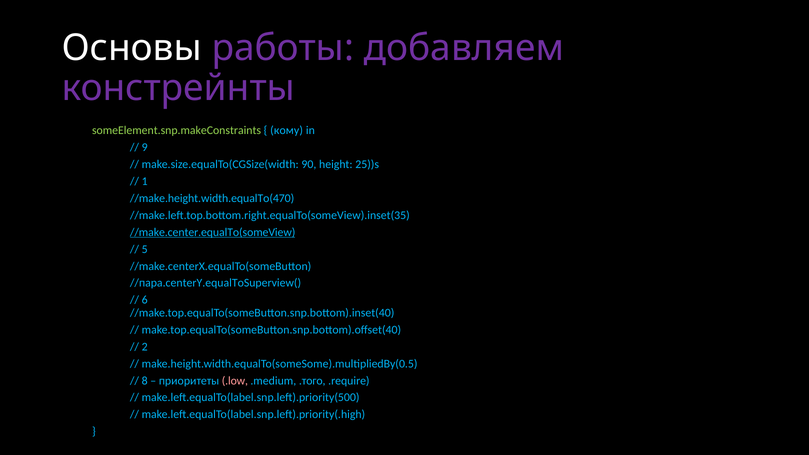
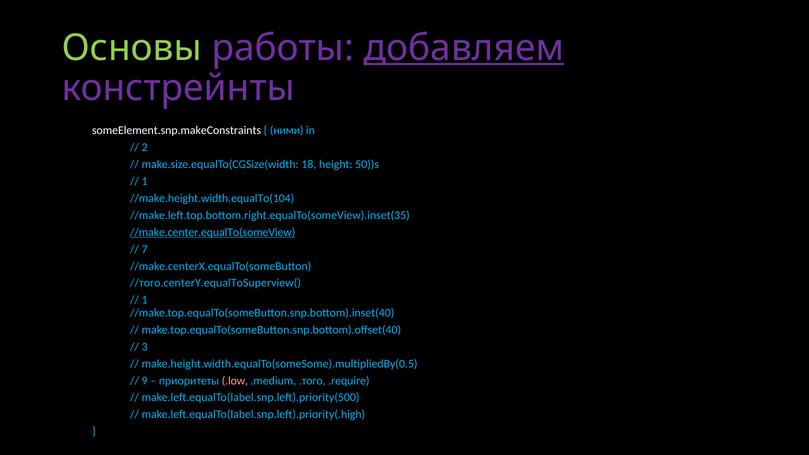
Основы colour: white -> light green
добавляем underline: none -> present
someElement.snp.makeConstraints colour: light green -> white
кому: кому -> ними
9: 9 -> 2
90: 90 -> 18
25))s: 25))s -> 50))s
//make.height.width.equalTo(470: //make.height.width.equalTo(470 -> //make.height.width.equalTo(104
5: 5 -> 7
//пара.centerY.equalToSuperview(: //пара.centerY.equalToSuperview( -> //того.centerY.equalToSuperview(
6 at (145, 300): 6 -> 1
2: 2 -> 3
8: 8 -> 9
